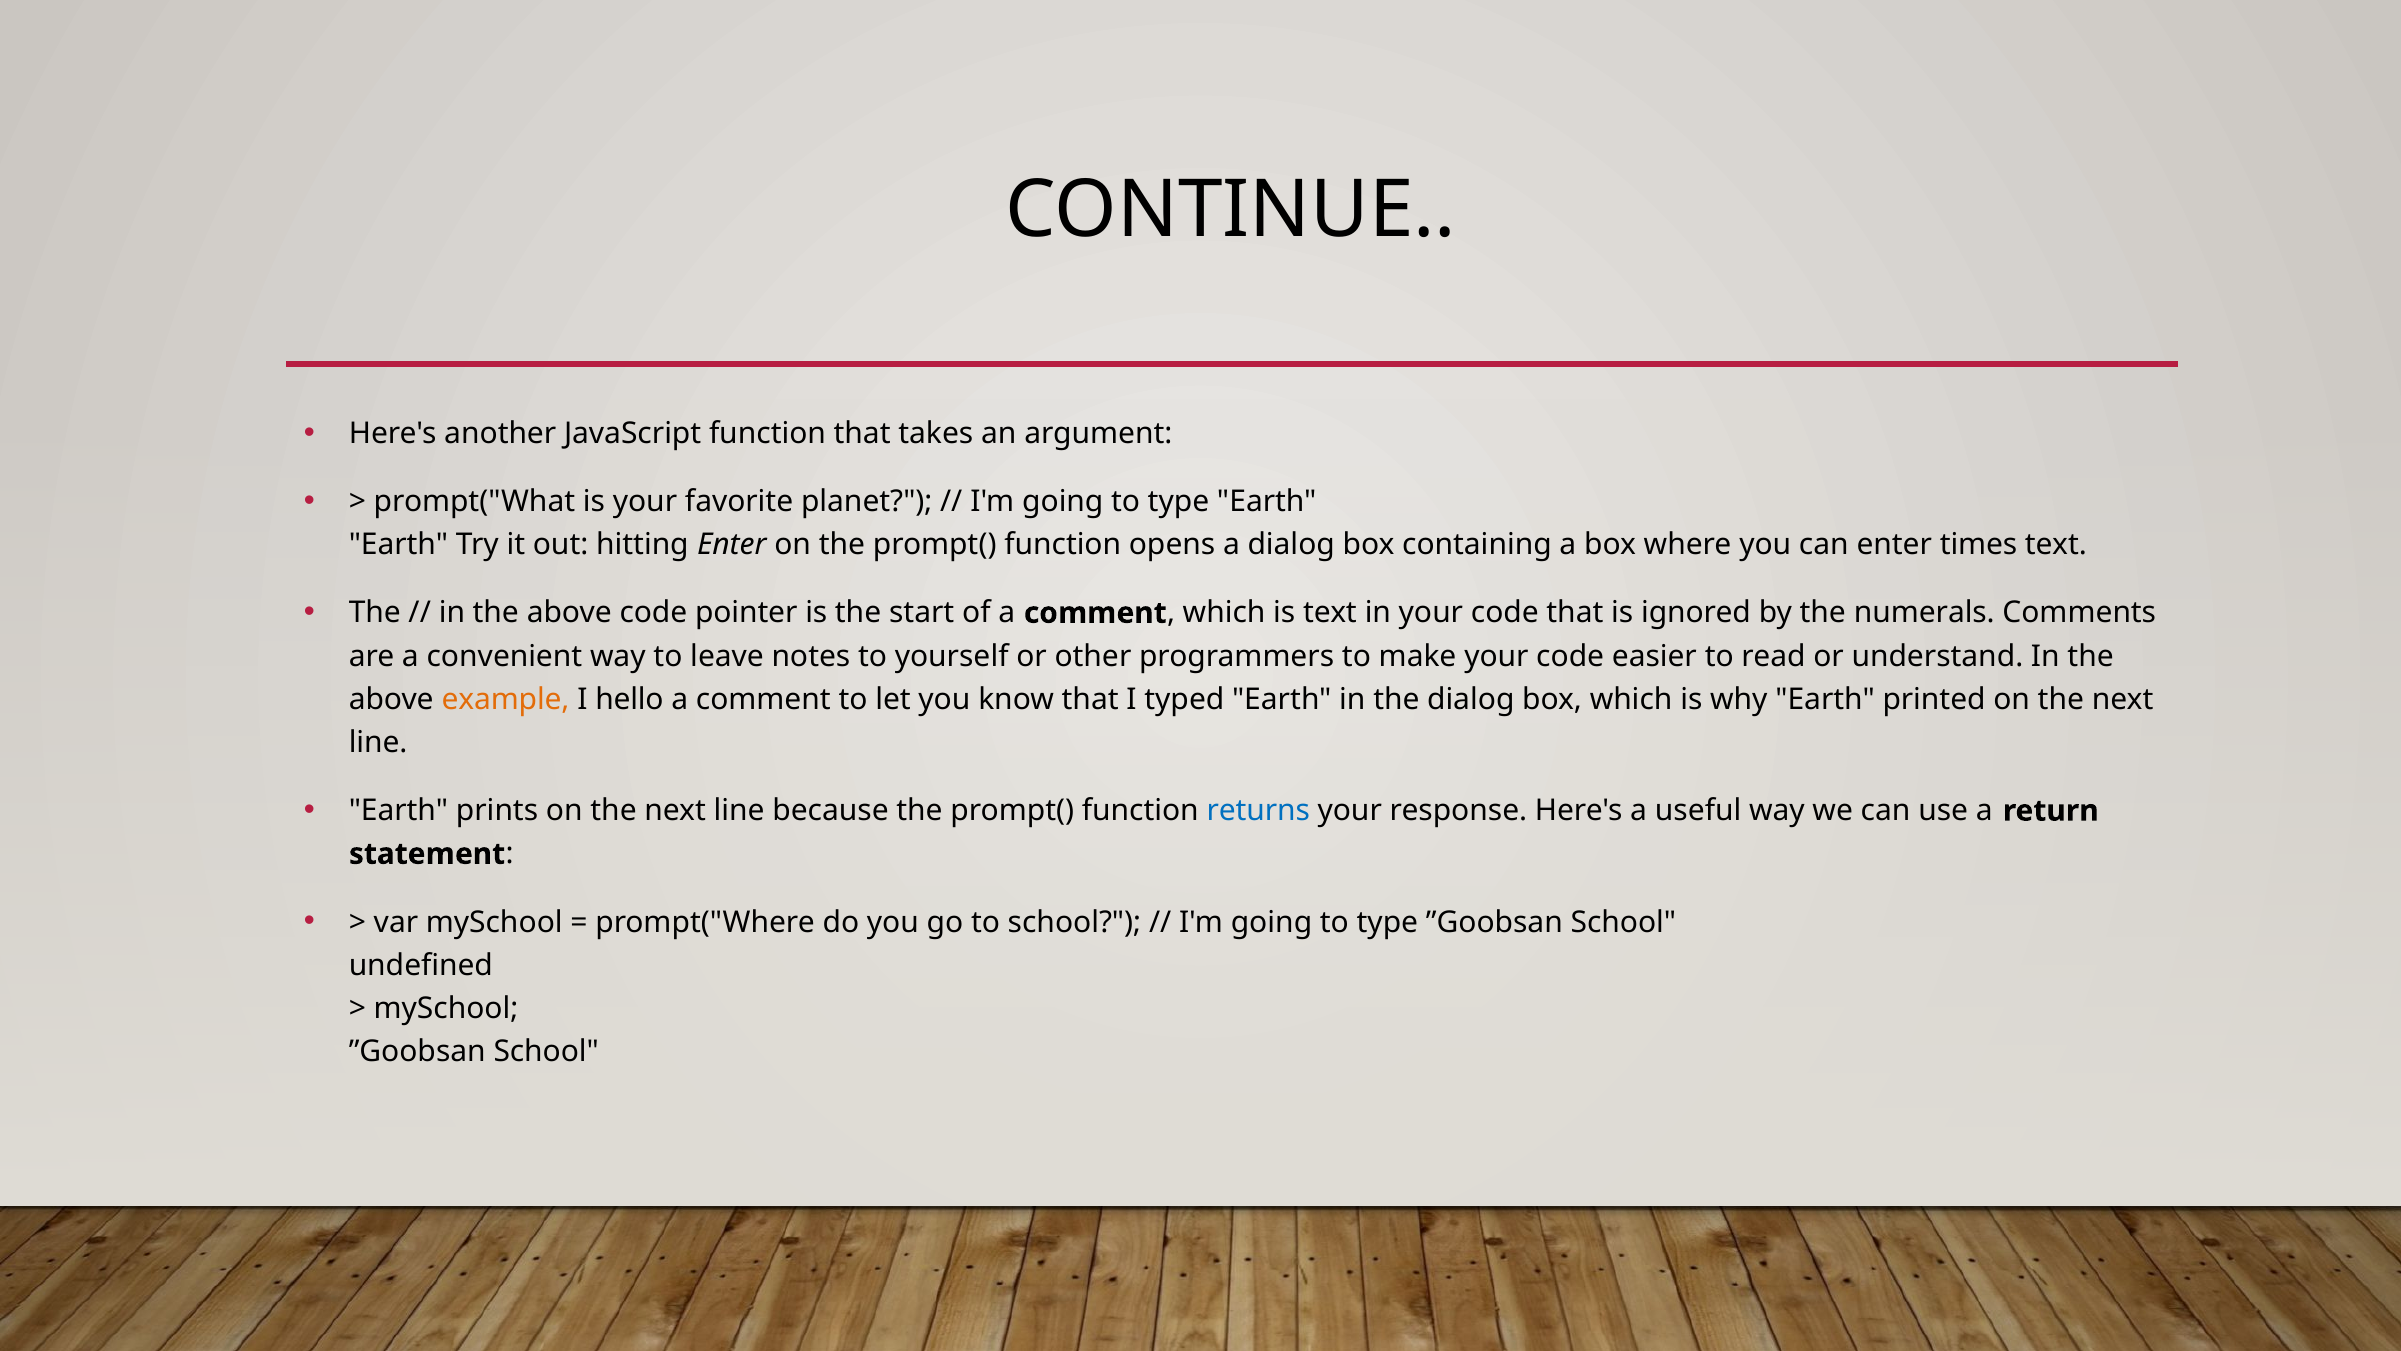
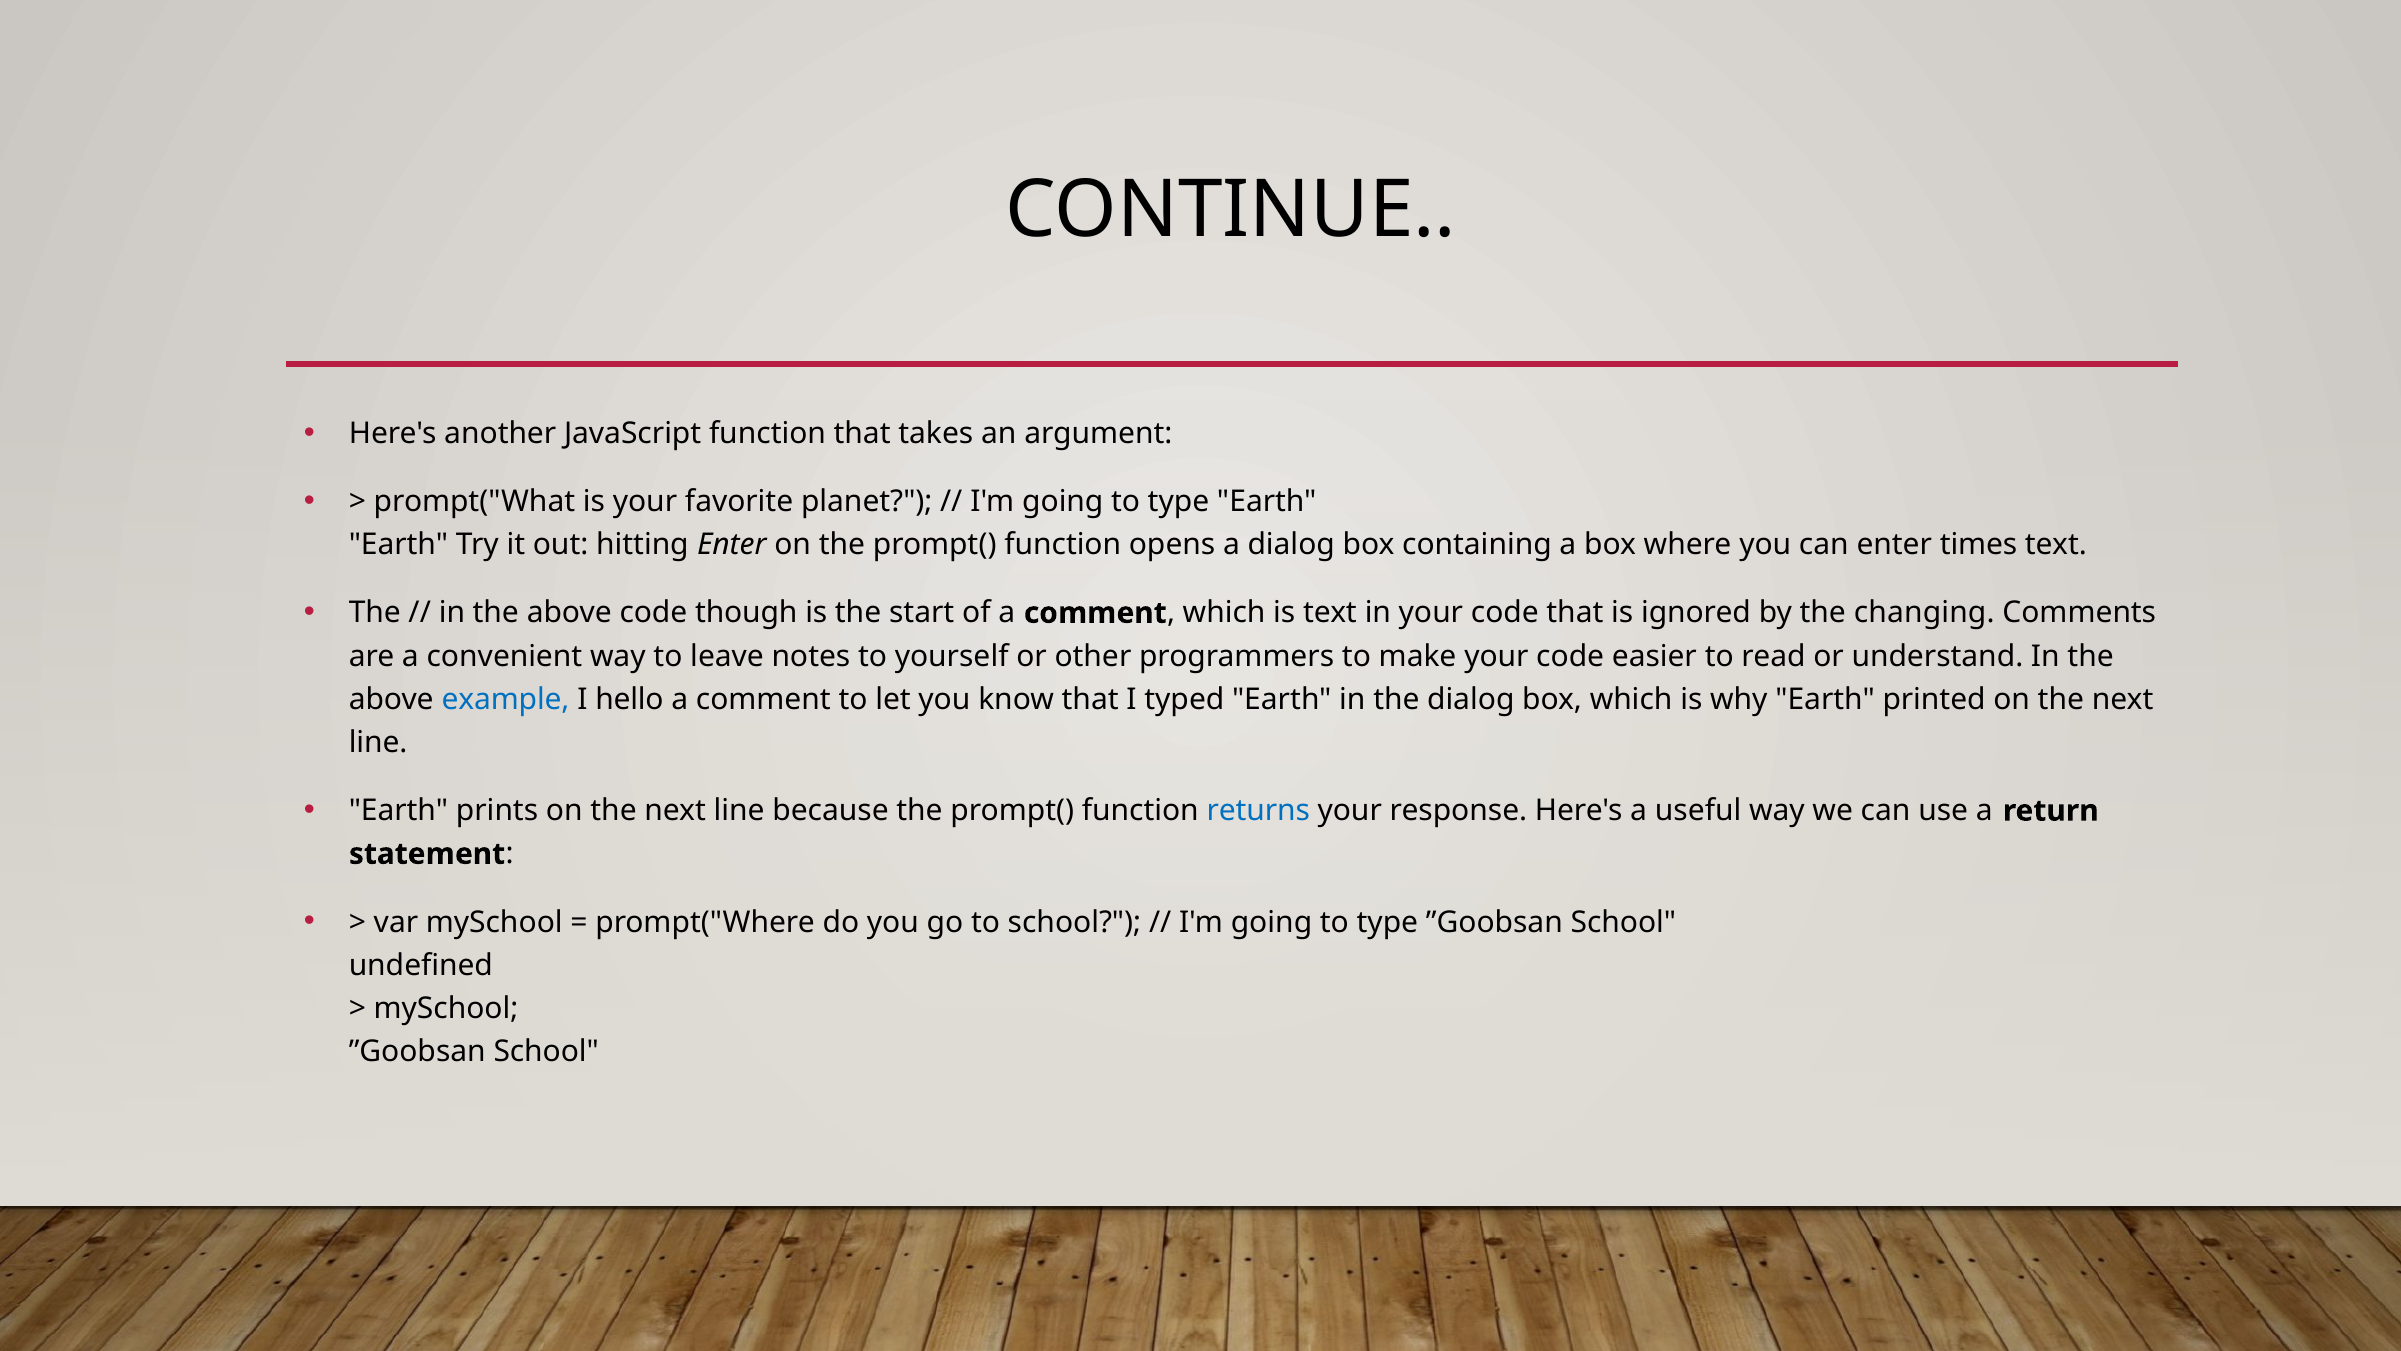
pointer: pointer -> though
numerals: numerals -> changing
example colour: orange -> blue
